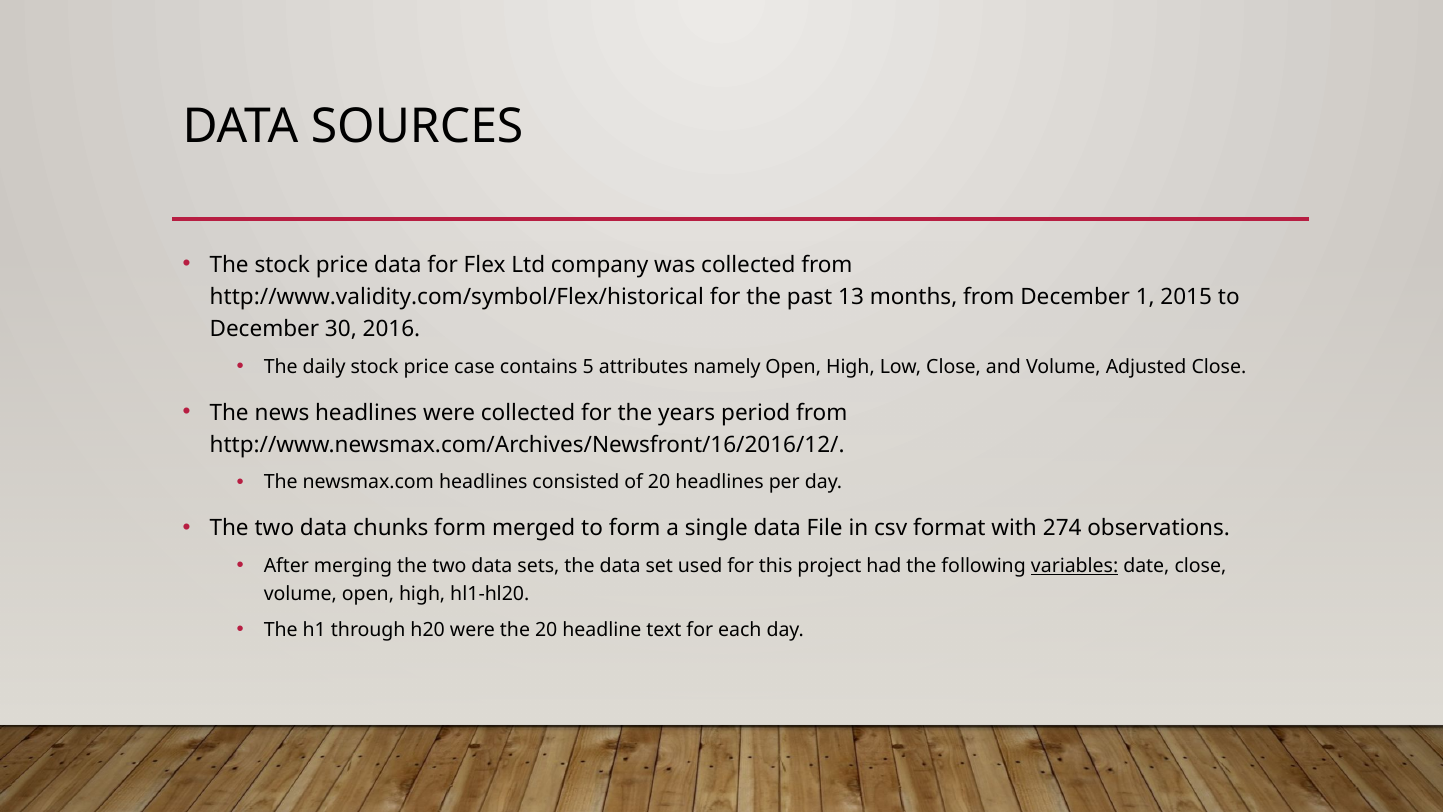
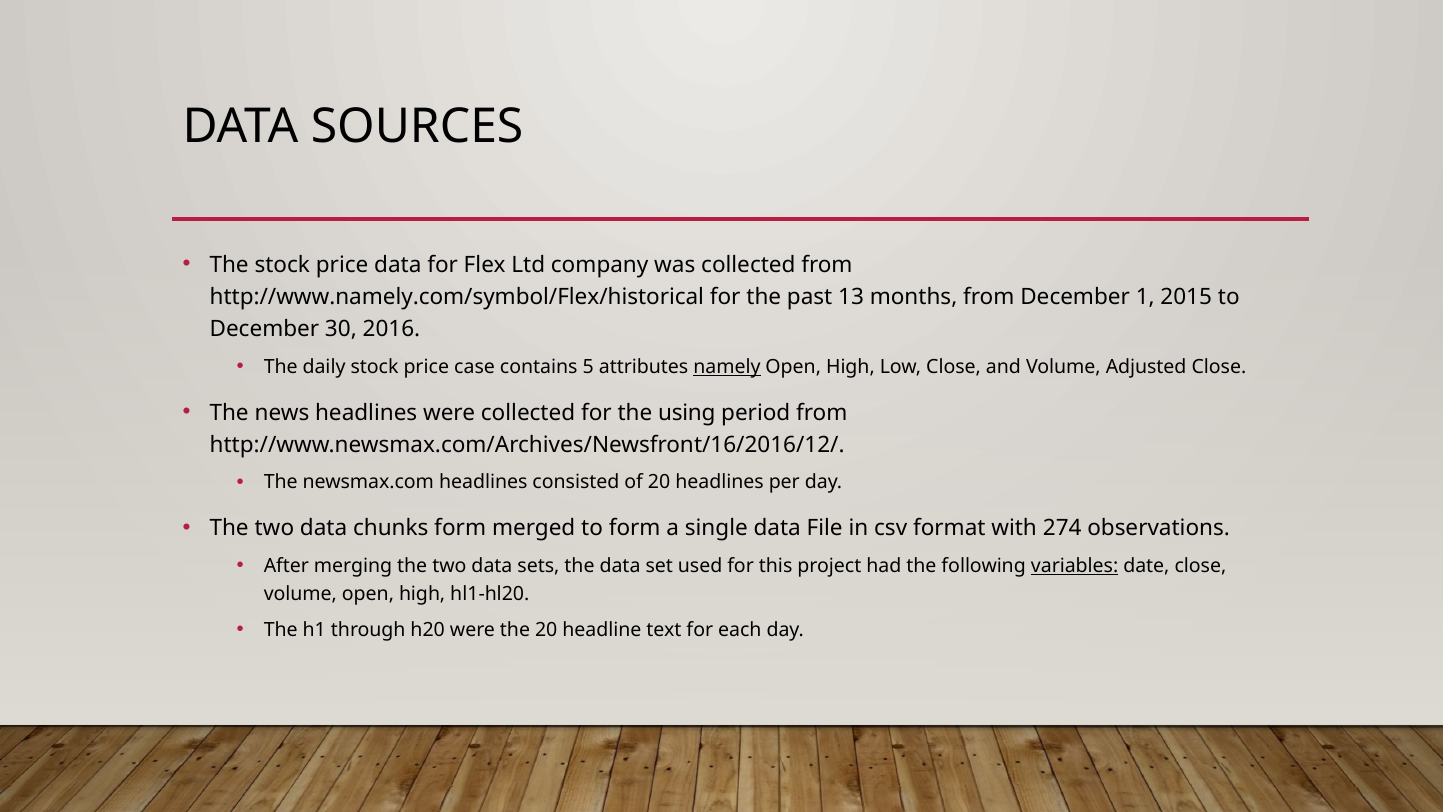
http://www.validity.com/symbol/Flex/historical: http://www.validity.com/symbol/Flex/historical -> http://www.namely.com/symbol/Flex/historical
namely underline: none -> present
years: years -> using
